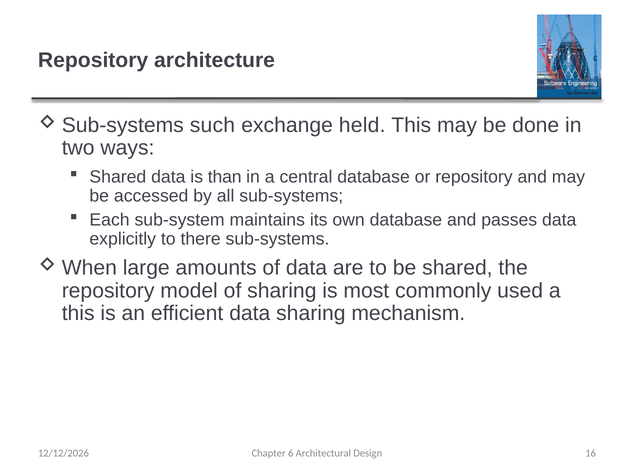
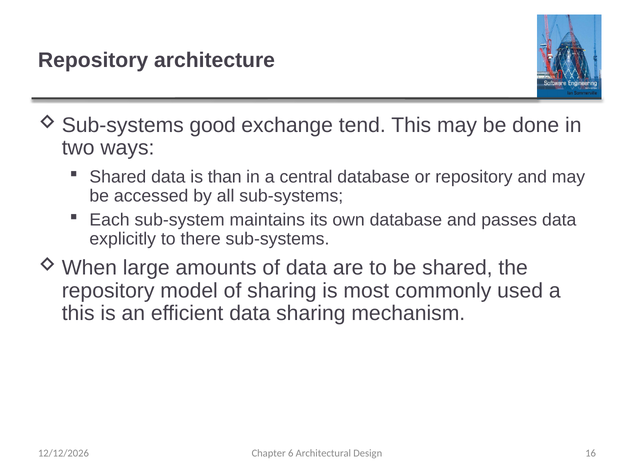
such: such -> good
held: held -> tend
